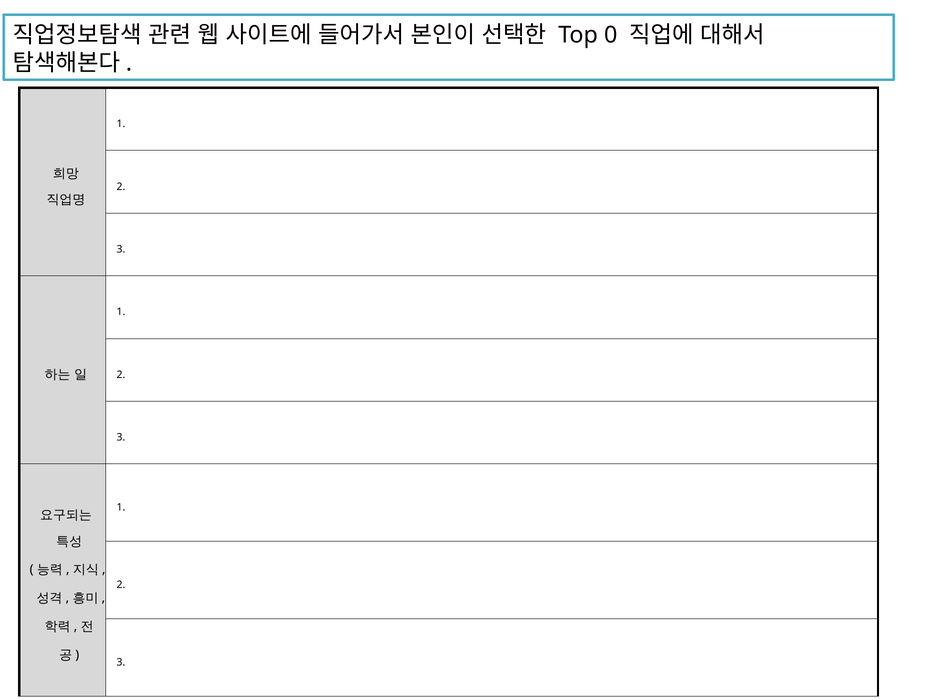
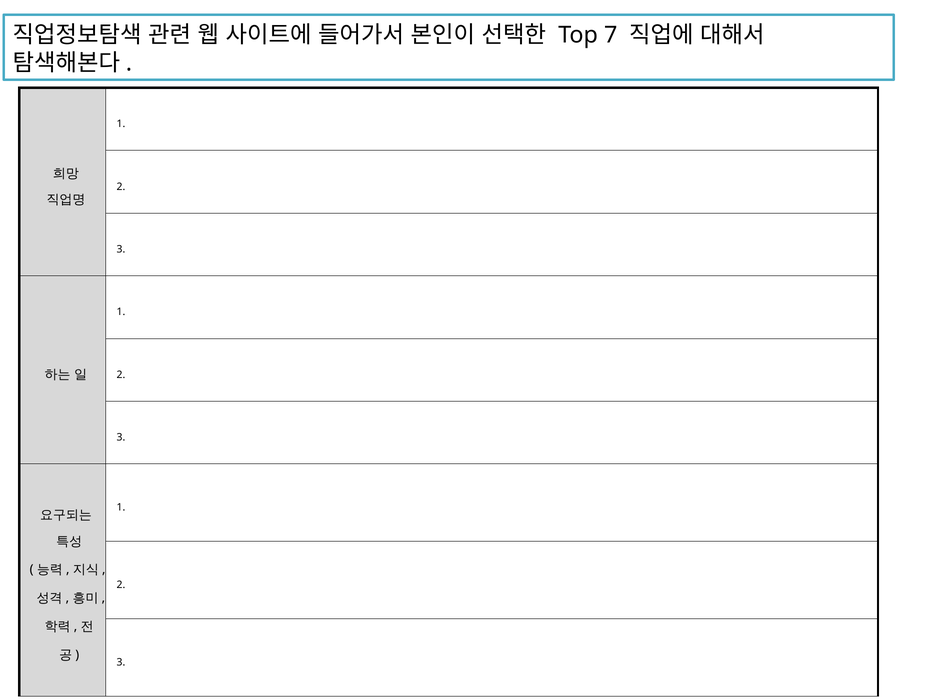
0: 0 -> 7
